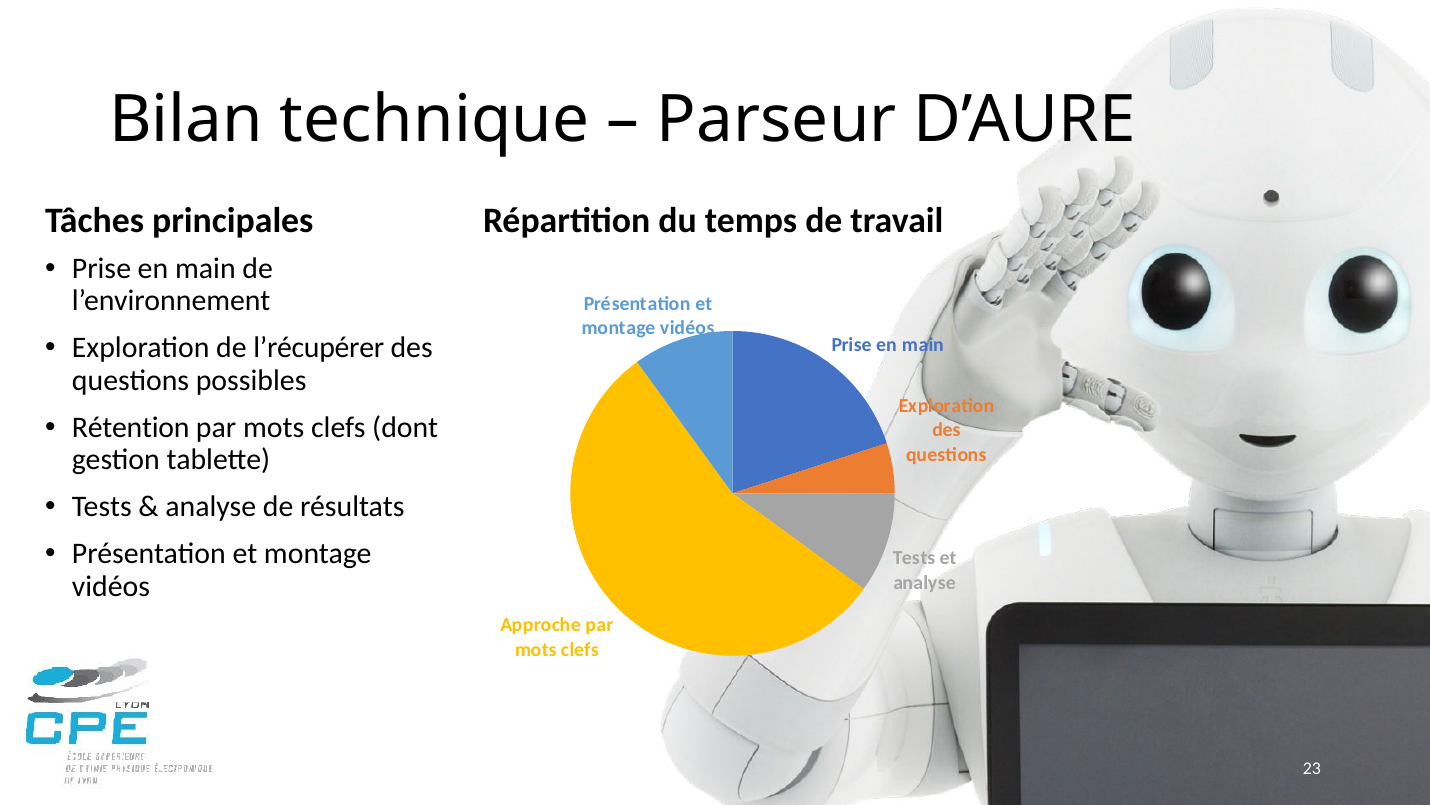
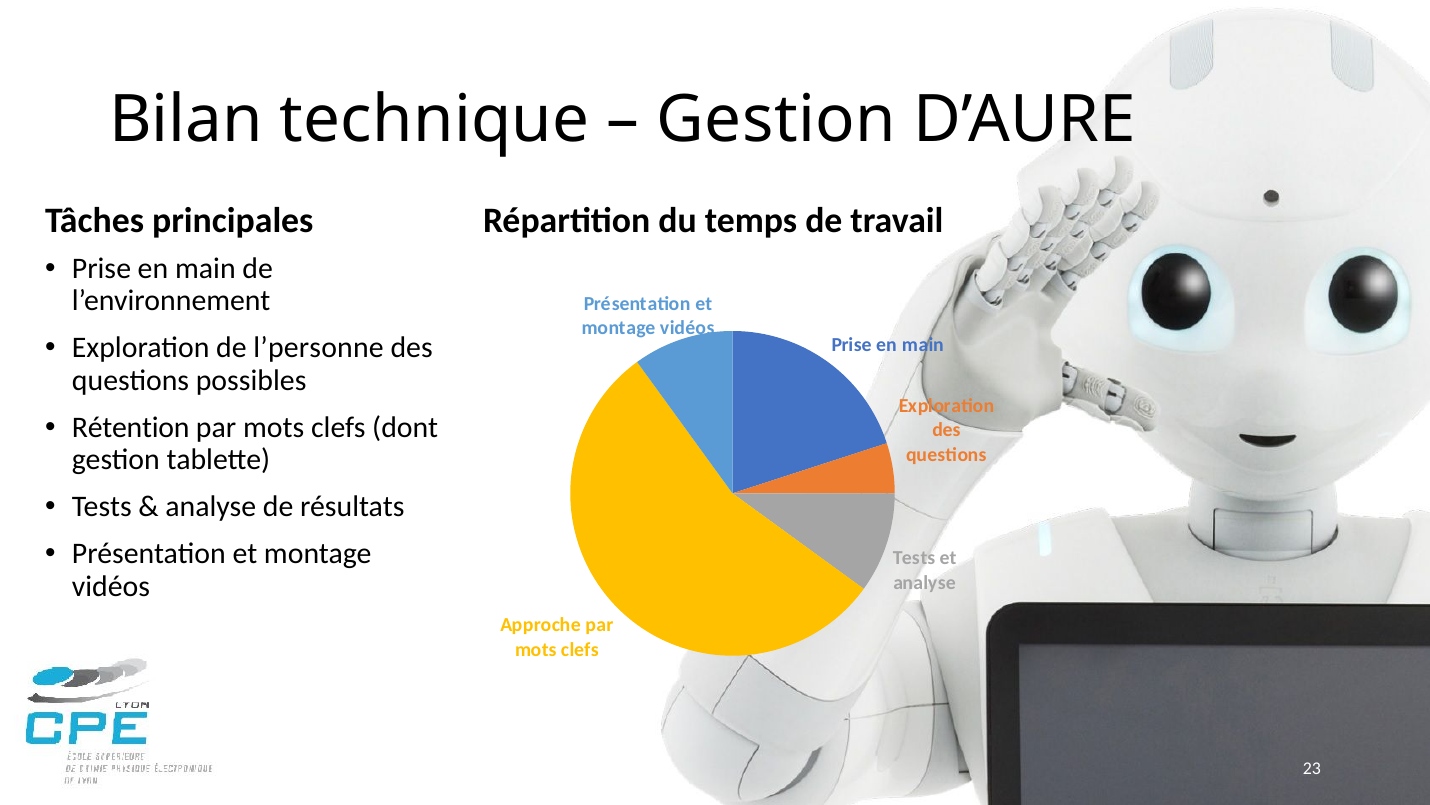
Parseur at (777, 120): Parseur -> Gestion
l’récupérer: l’récupérer -> l’personne
